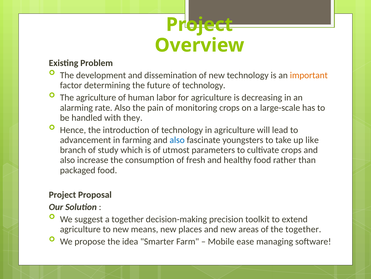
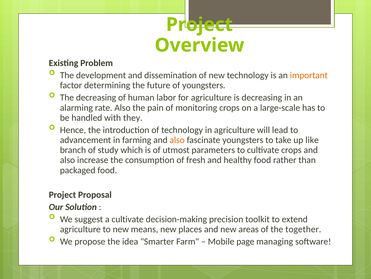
future of technology: technology -> youngsters
The agriculture: agriculture -> decreasing
also at (177, 140) colour: blue -> orange
a together: together -> cultivate
ease: ease -> page
